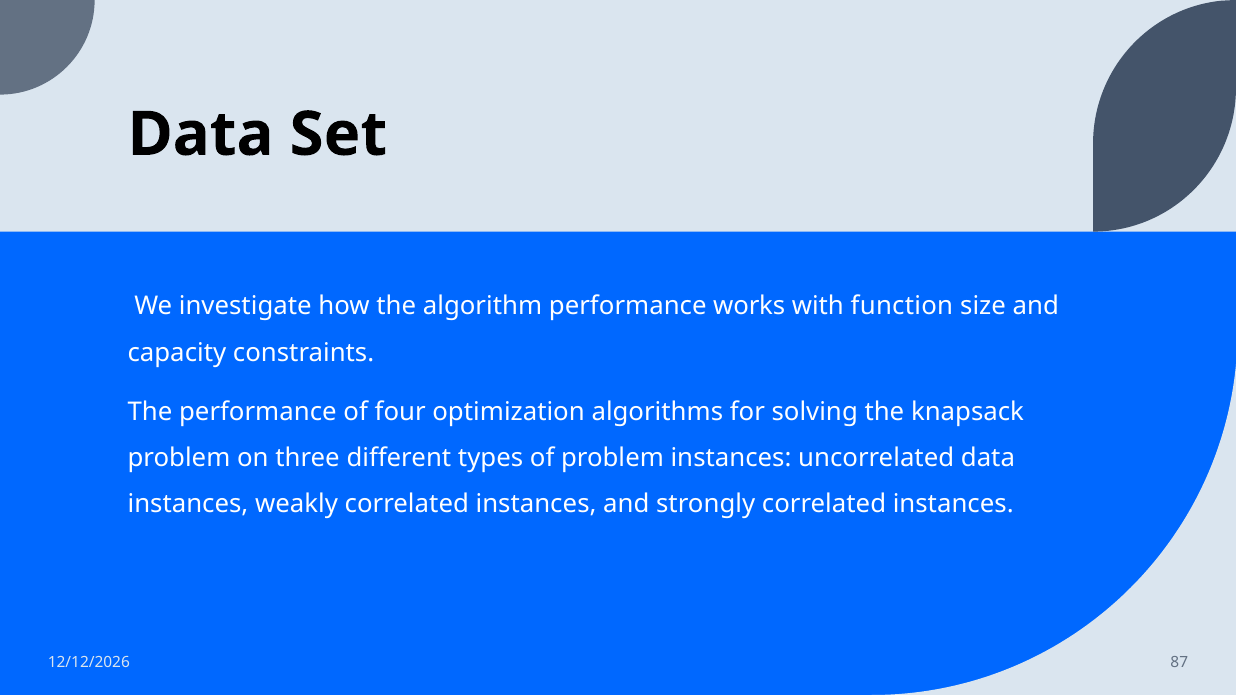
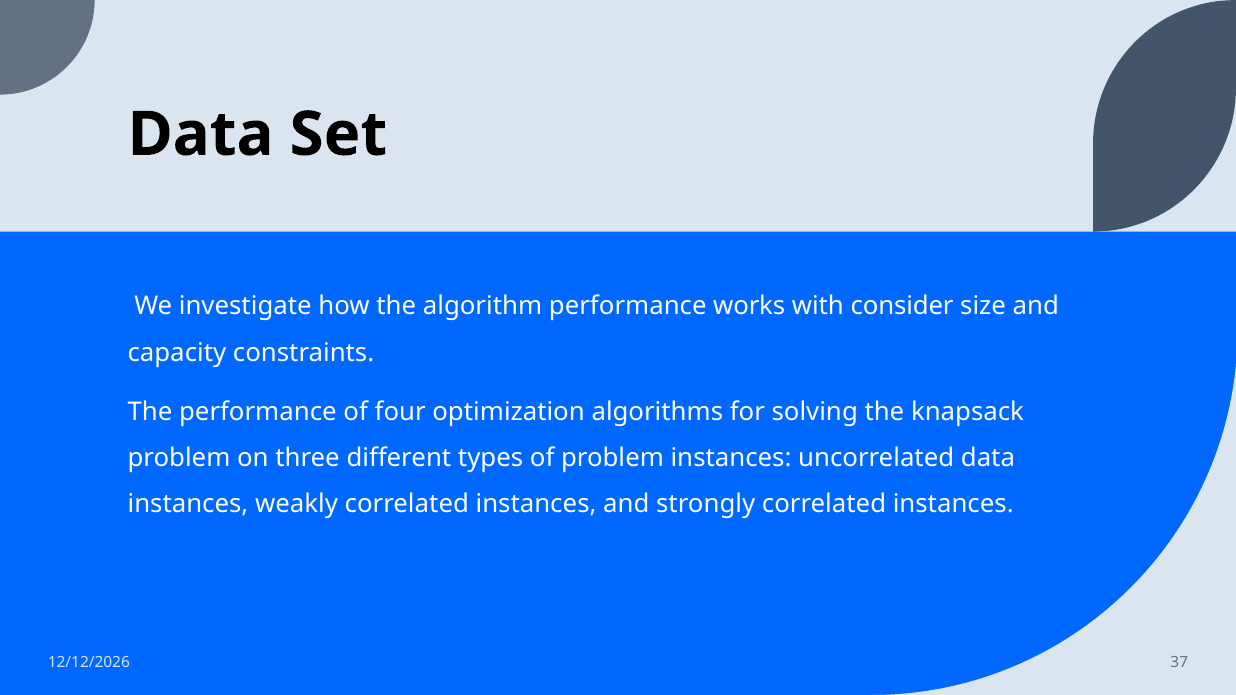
function: function -> consider
87: 87 -> 37
